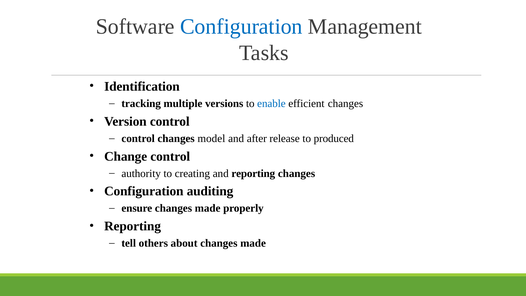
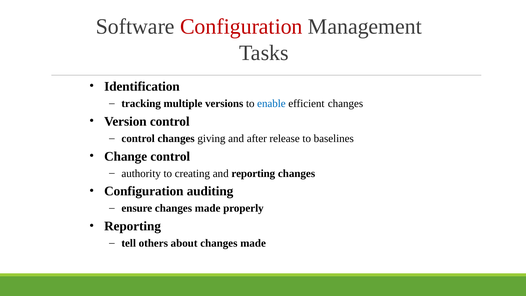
Configuration at (241, 26) colour: blue -> red
model: model -> giving
produced: produced -> baselines
